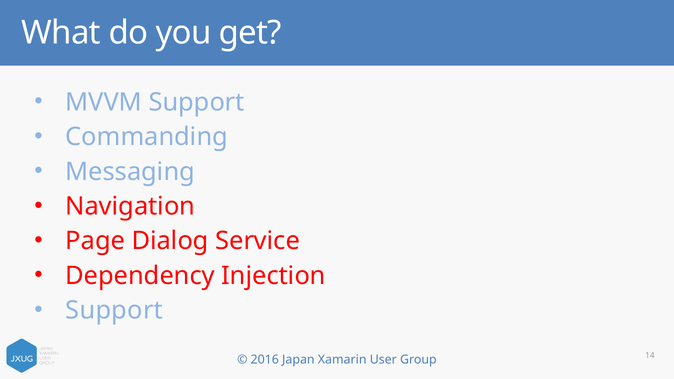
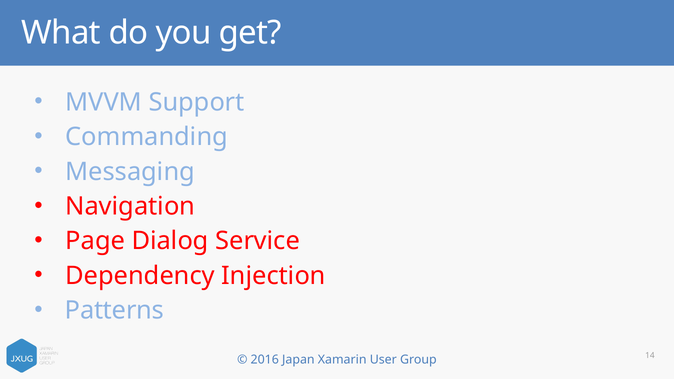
Support at (114, 310): Support -> Patterns
